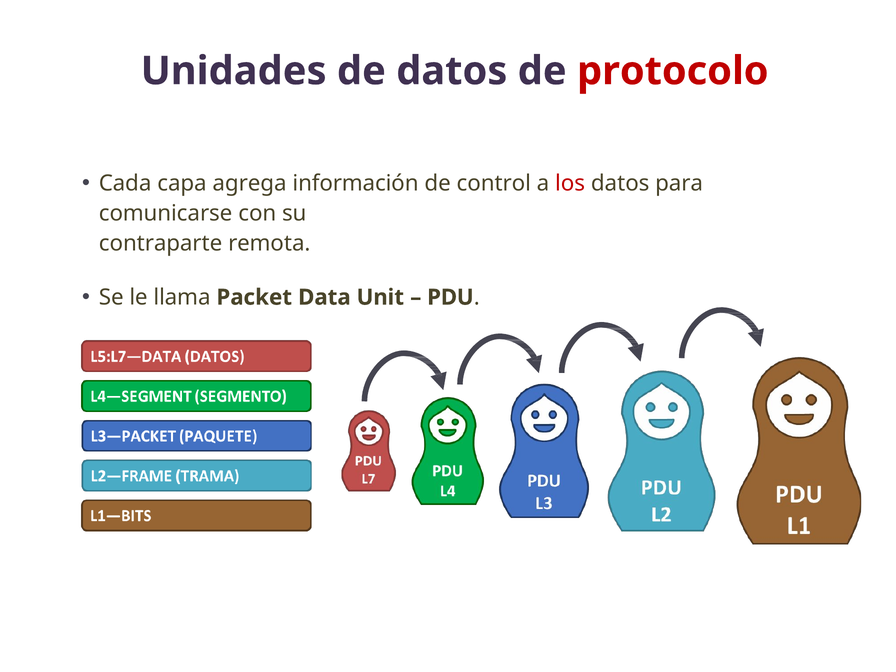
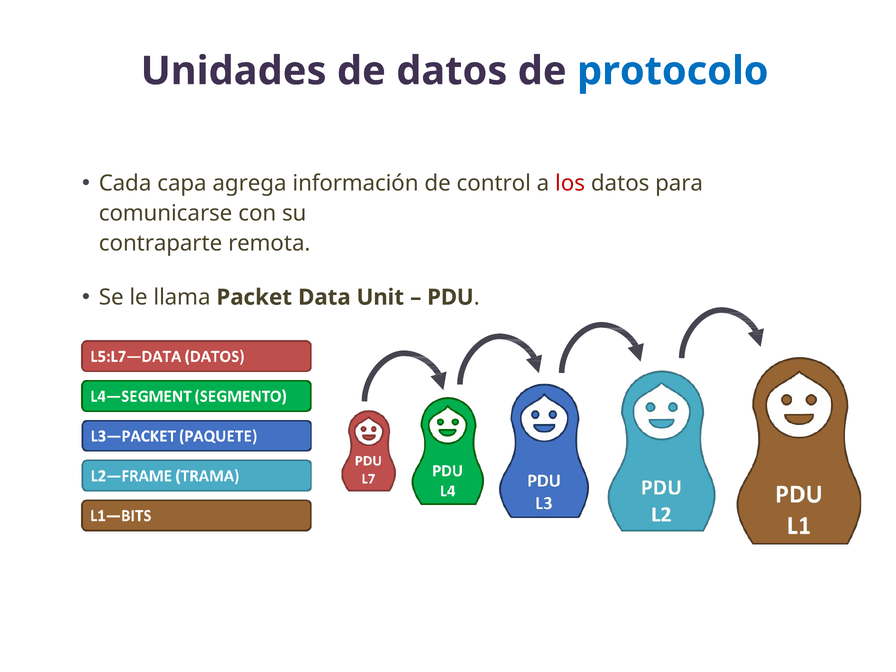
protocolo colour: red -> blue
